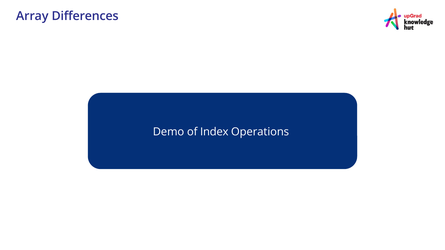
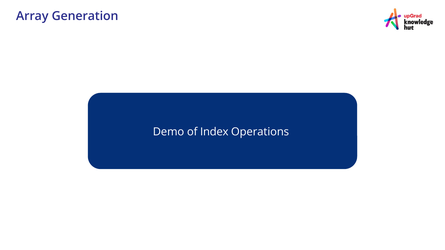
Differences: Differences -> Generation
